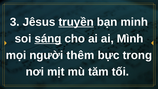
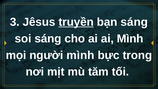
bạn minh: minh -> sáng
sáng at (48, 39) underline: present -> none
người thêm: thêm -> mình
